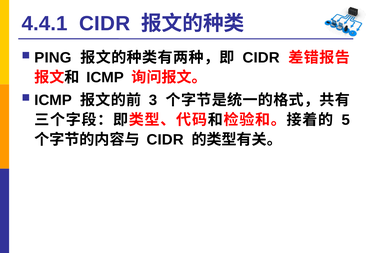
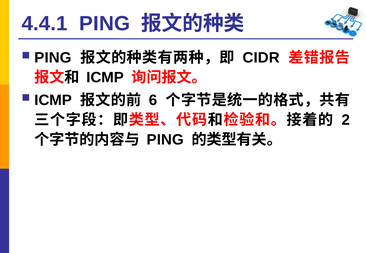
4.4.1 CIDR: CIDR -> PING
3: 3 -> 6
5: 5 -> 2
CIDR at (165, 140): CIDR -> PING
